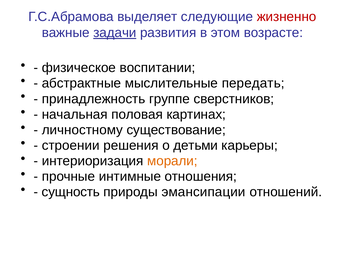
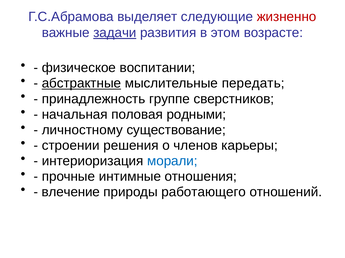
абстрактные underline: none -> present
картинах: картинах -> родными
детьми: детьми -> членов
морали colour: orange -> blue
сущность: сущность -> влечение
эмансипации: эмансипации -> работающего
